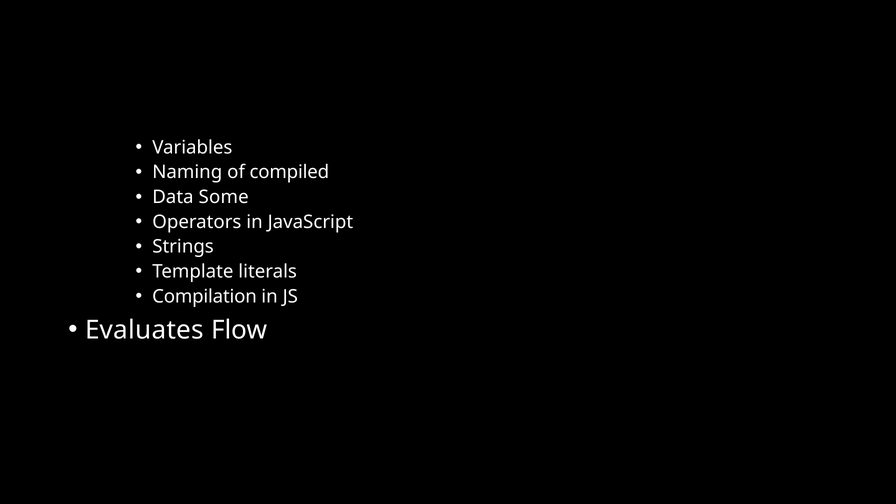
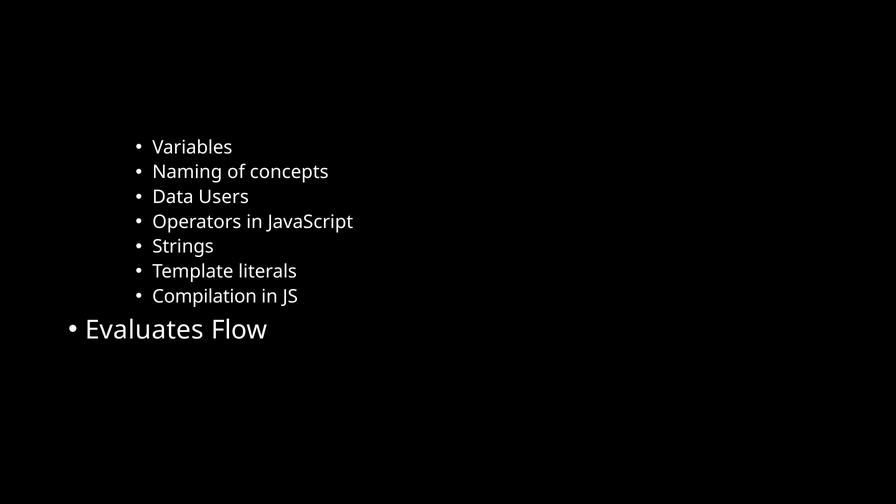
compiled: compiled -> concepts
Some: Some -> Users
